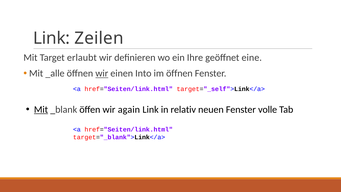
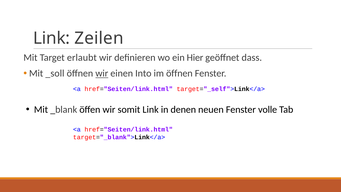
Ihre: Ihre -> Hier
eine: eine -> dass
_alle: _alle -> _soll
Mit at (41, 109) underline: present -> none
again: again -> somit
relativ: relativ -> denen
